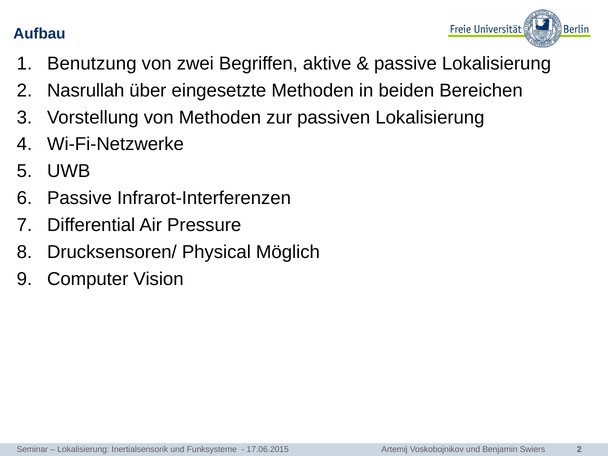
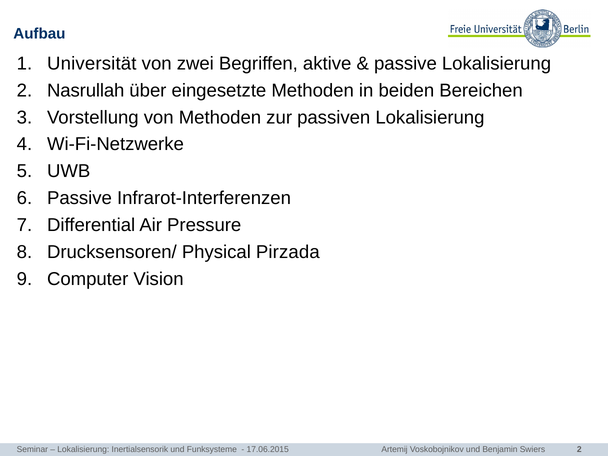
Benutzung: Benutzung -> Universität
Möglich: Möglich -> Pirzada
